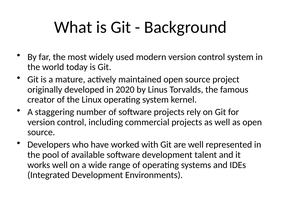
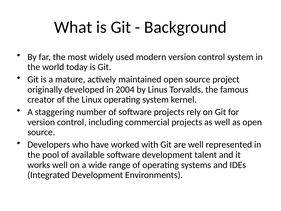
2020: 2020 -> 2004
